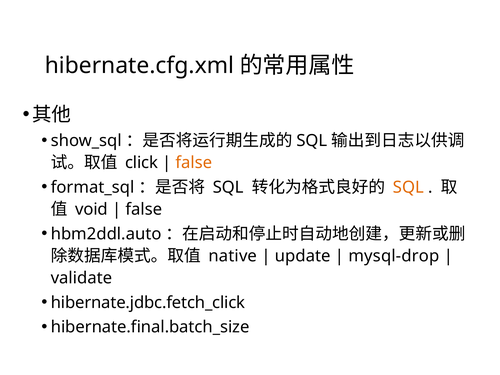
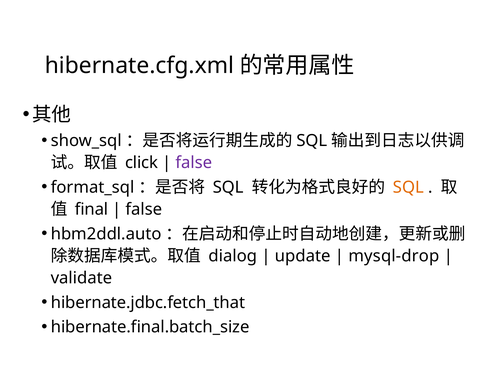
false at (194, 163) colour: orange -> purple
void: void -> final
native: native -> dialog
hibernate.jdbc.fetch_click: hibernate.jdbc.fetch_click -> hibernate.jdbc.fetch_that
